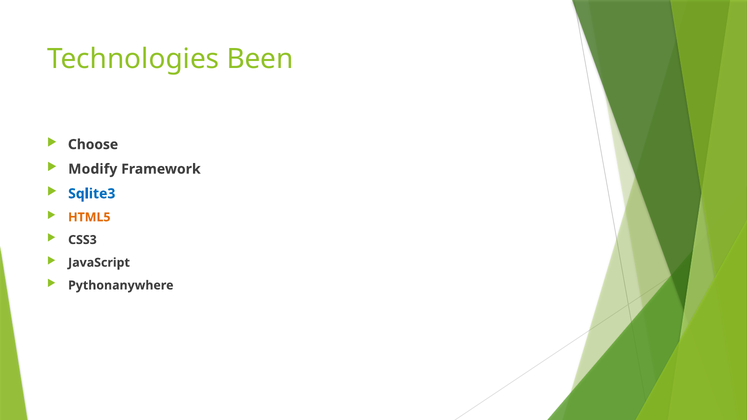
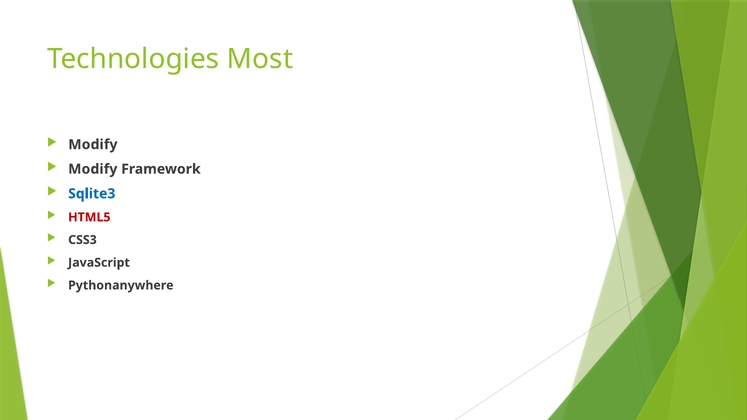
Been: Been -> Most
Choose at (93, 145): Choose -> Modify
HTML5 colour: orange -> red
